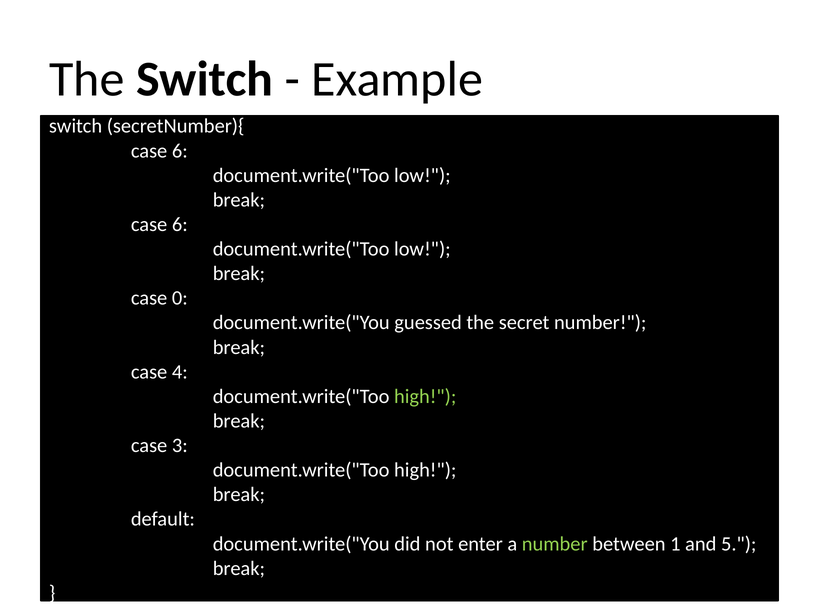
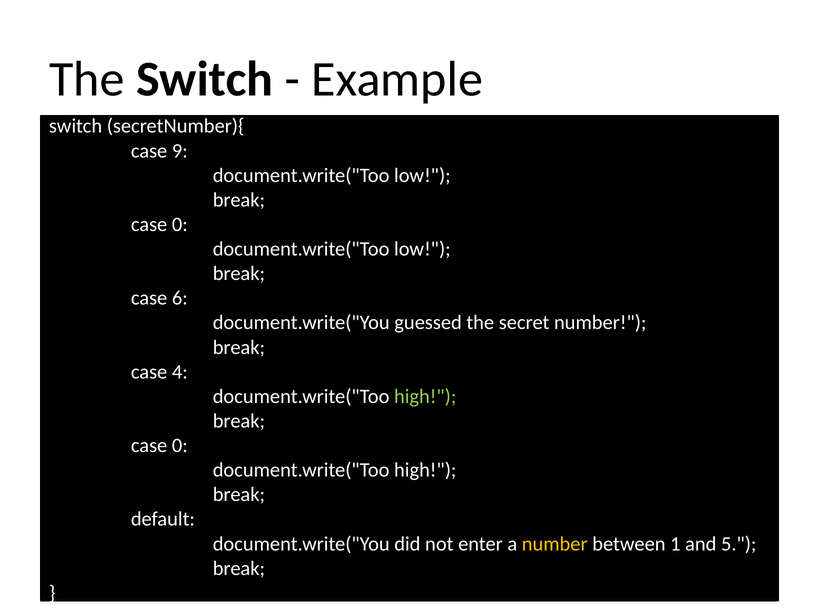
6 at (180, 151): 6 -> 9
6 at (180, 225): 6 -> 0
0: 0 -> 6
3 at (180, 446): 3 -> 0
number at (555, 544) colour: light green -> yellow
